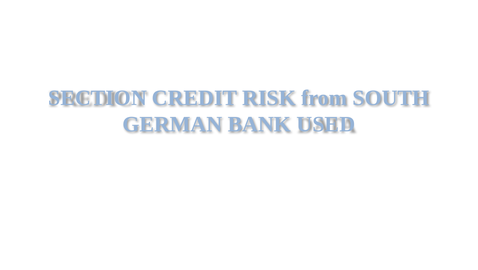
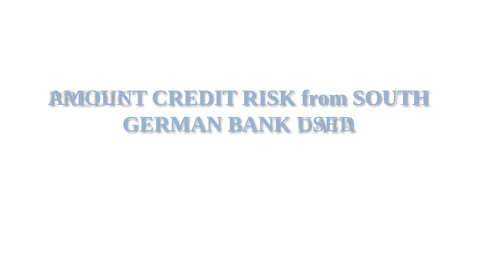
SECTION: SECTION -> AMOUNT
